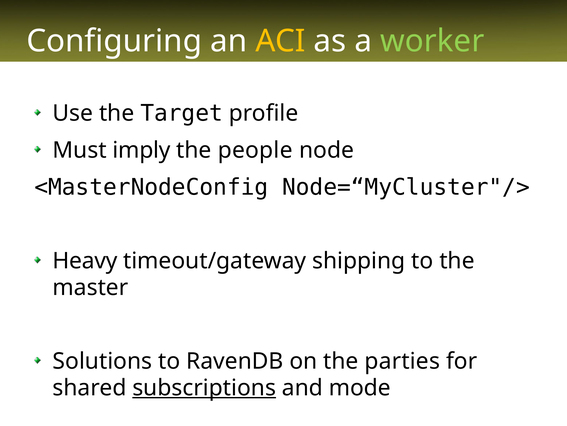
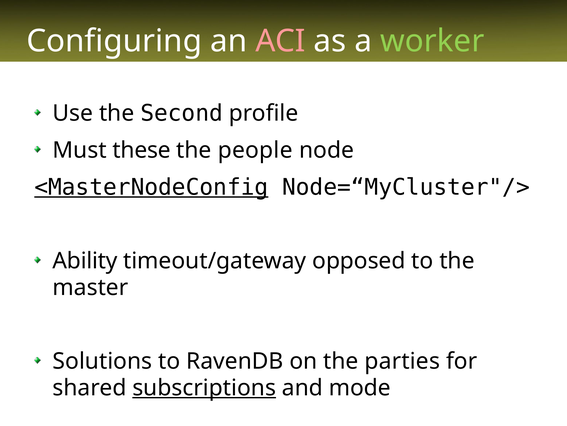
ACI colour: yellow -> pink
Target: Target -> Second
imply: imply -> these
<MasterNodeConfig underline: none -> present
Heavy: Heavy -> Ability
shipping: shipping -> opposed
